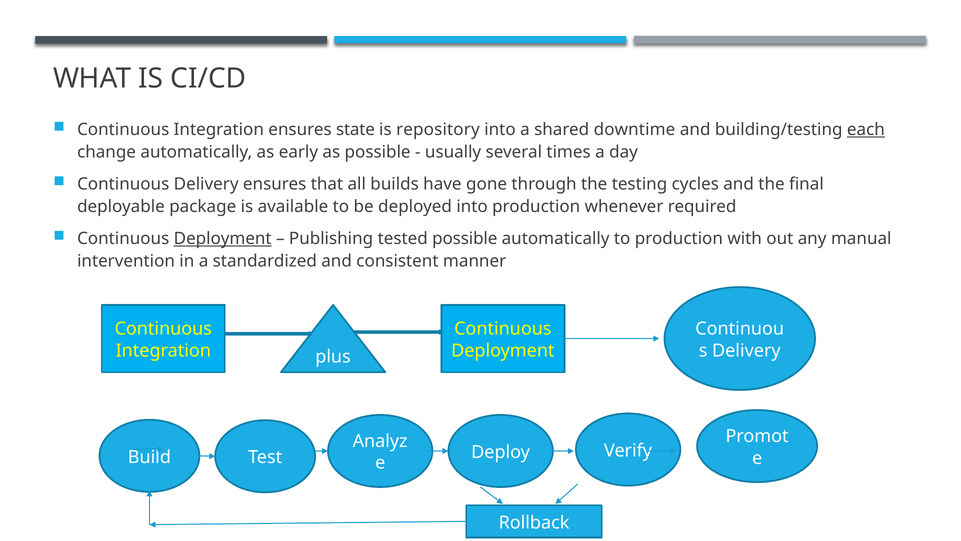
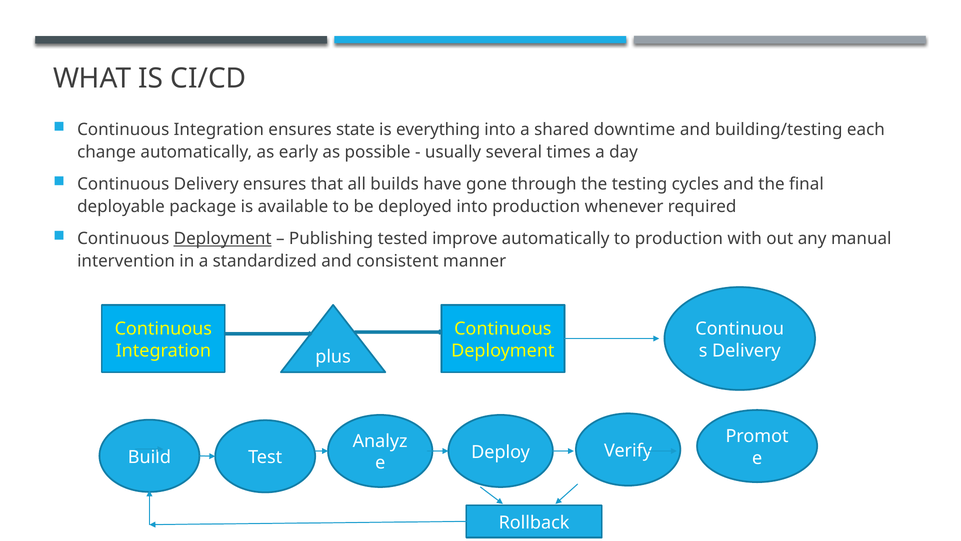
repository: repository -> everything
each underline: present -> none
tested possible: possible -> improve
